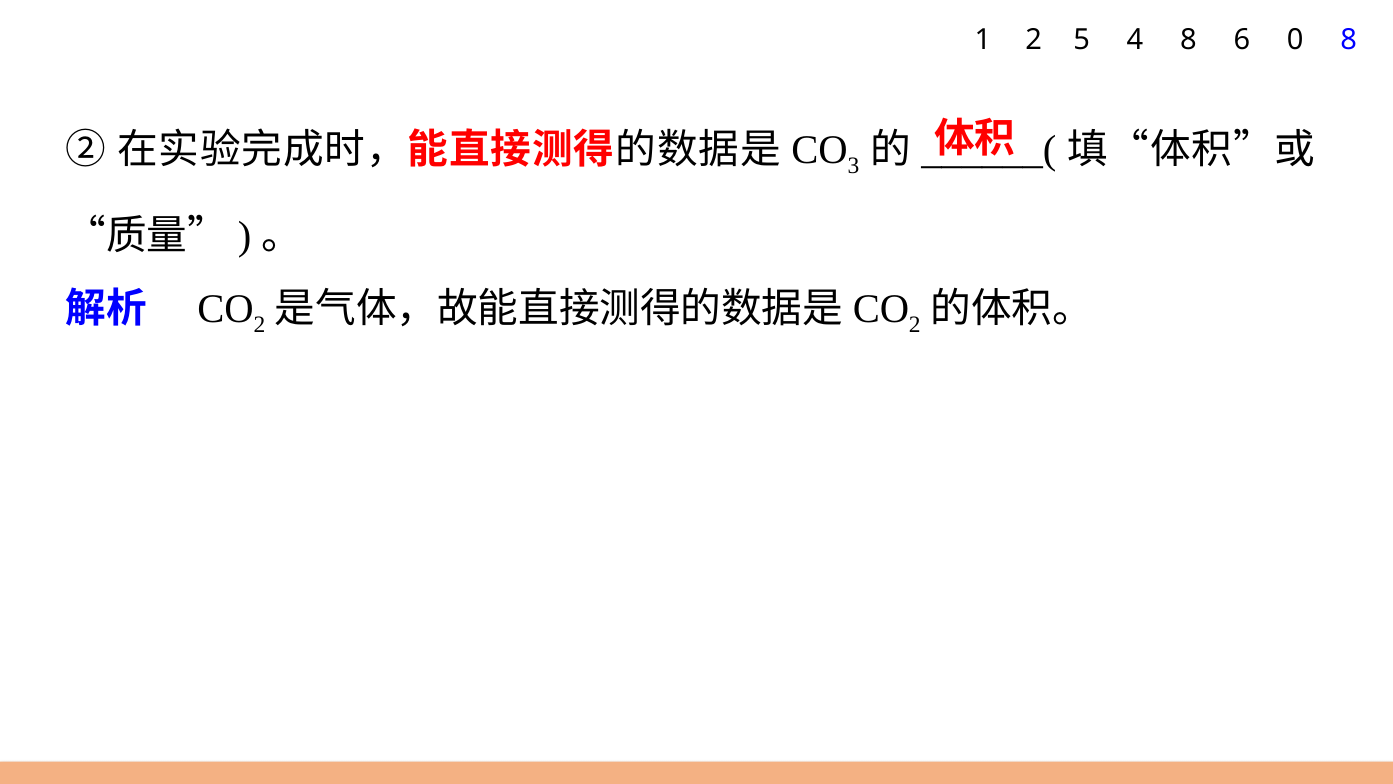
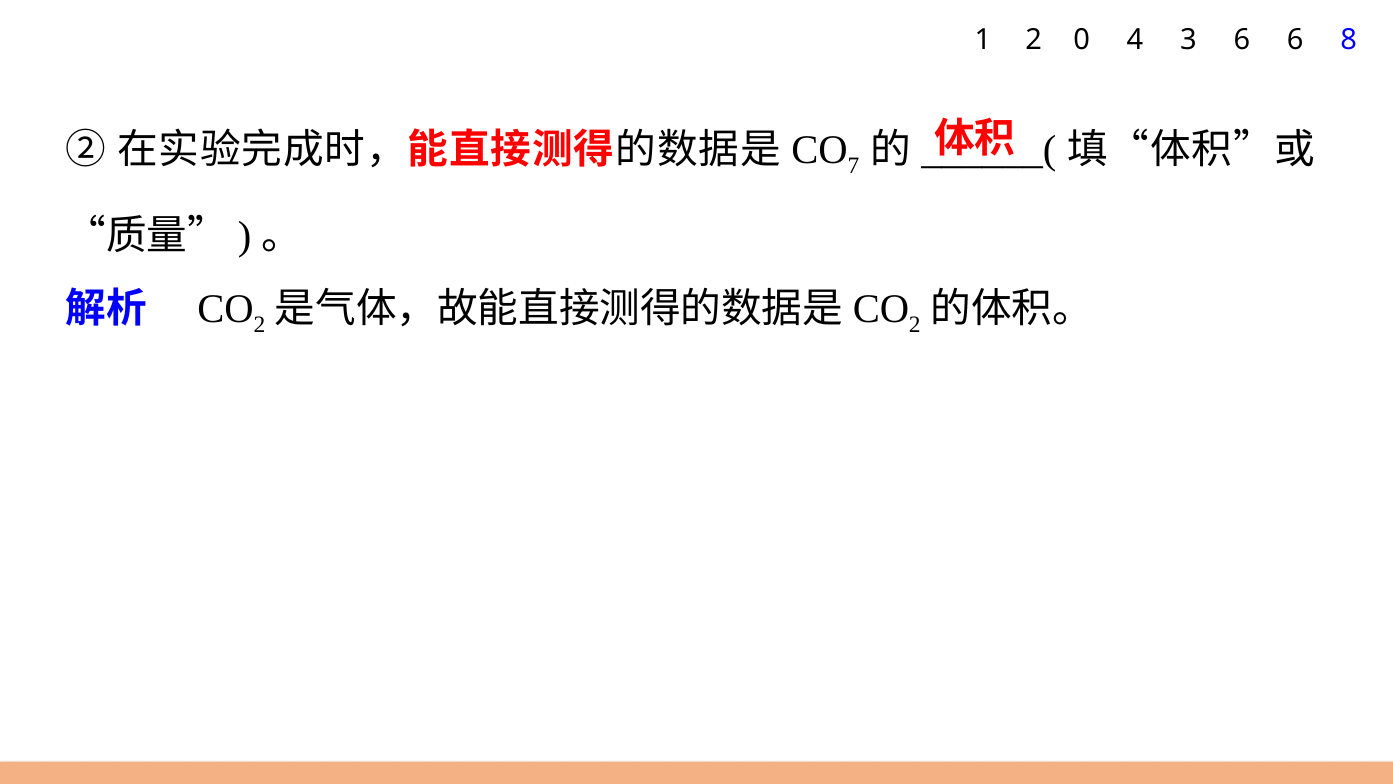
5: 5 -> 0
4 8: 8 -> 3
6 0: 0 -> 6
3: 3 -> 7
